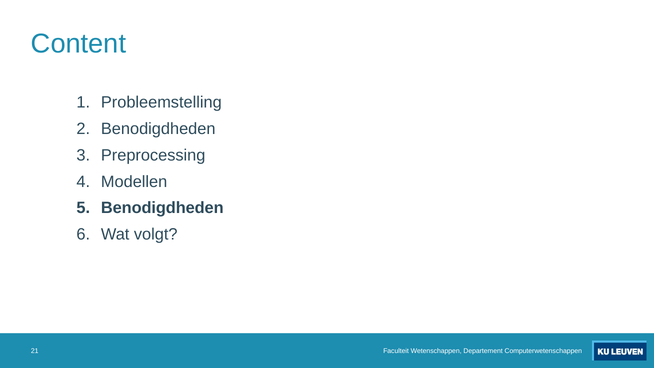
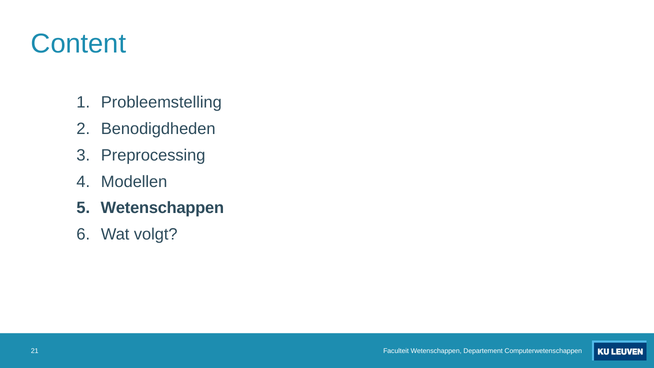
Benodigdheden at (162, 208): Benodigdheden -> Wetenschappen
